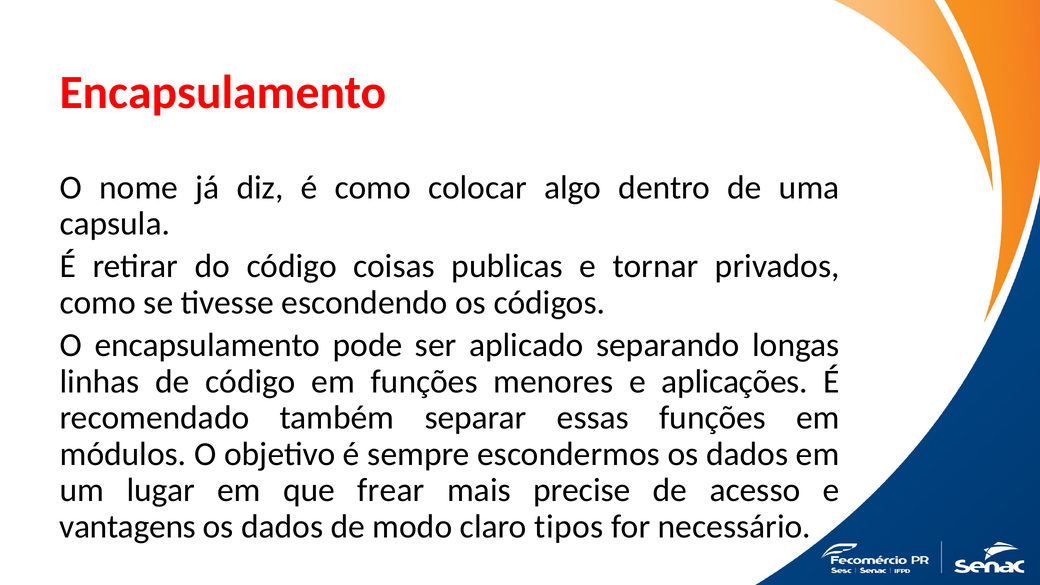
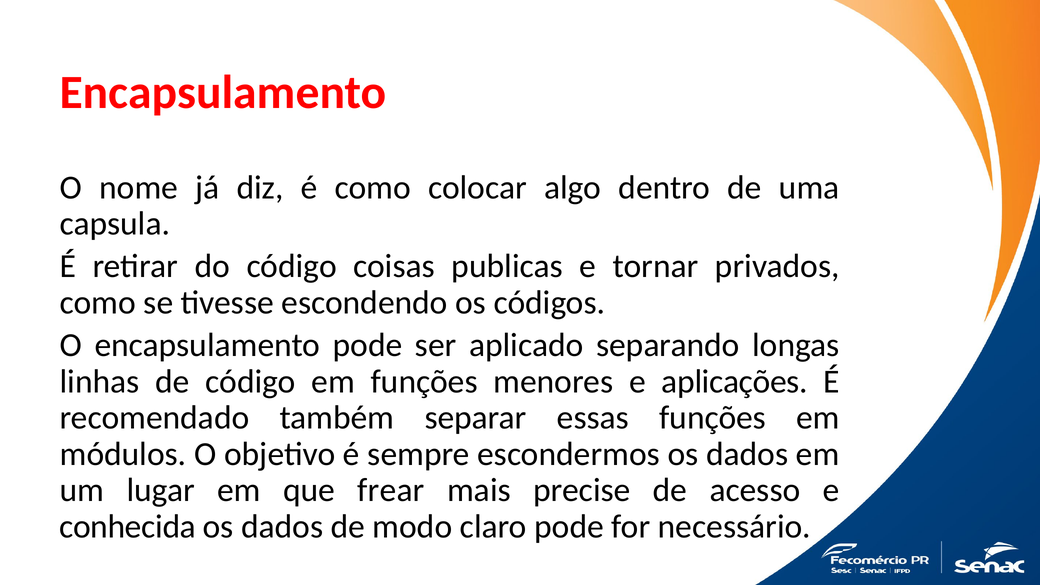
vantagens: vantagens -> conhecida
claro tipos: tipos -> pode
